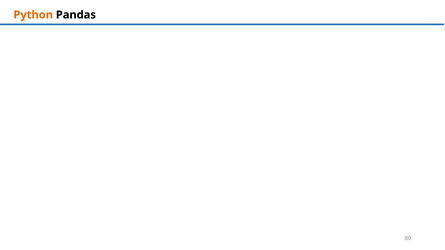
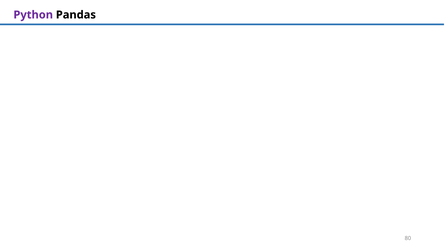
Python colour: orange -> purple
